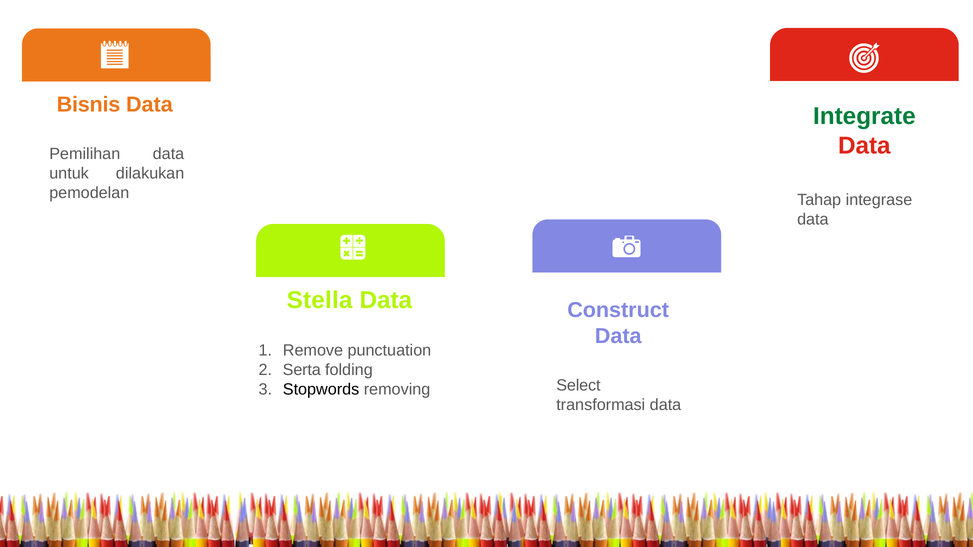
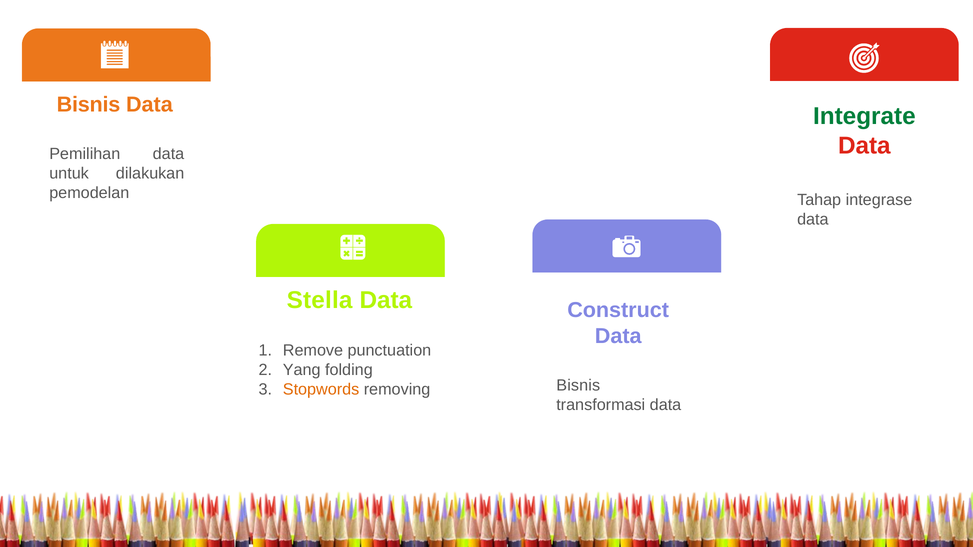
Serta: Serta -> Yang
Select at (578, 386): Select -> Bisnis
Stopwords colour: black -> orange
